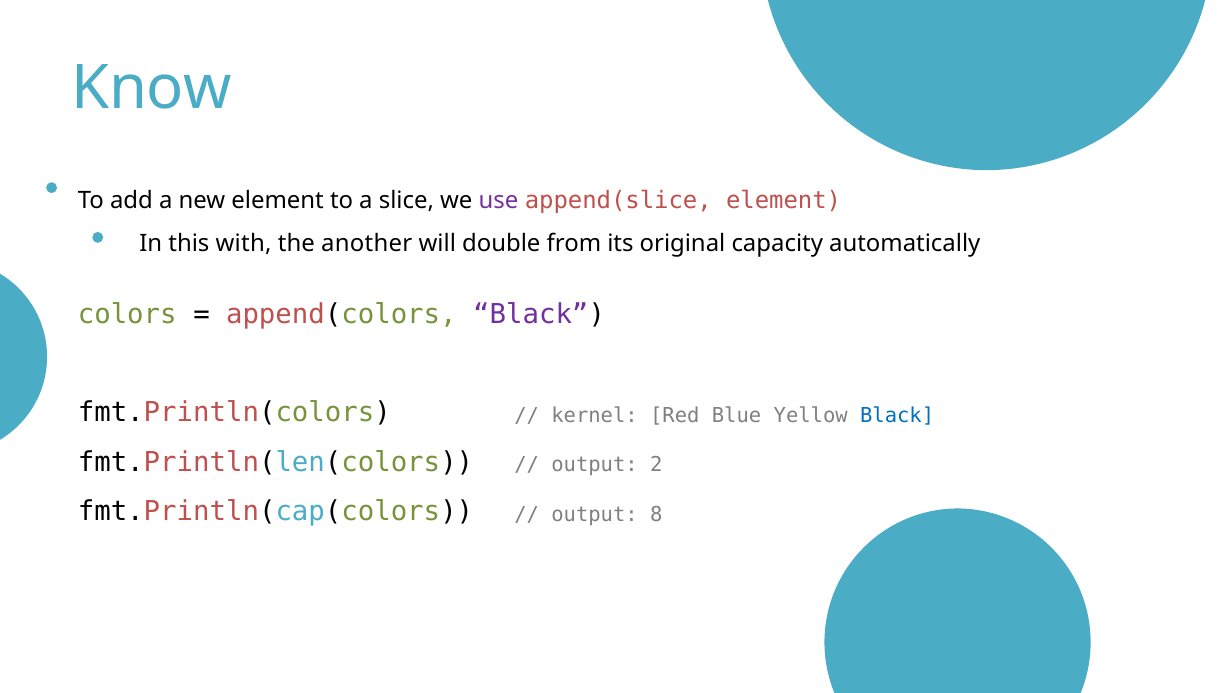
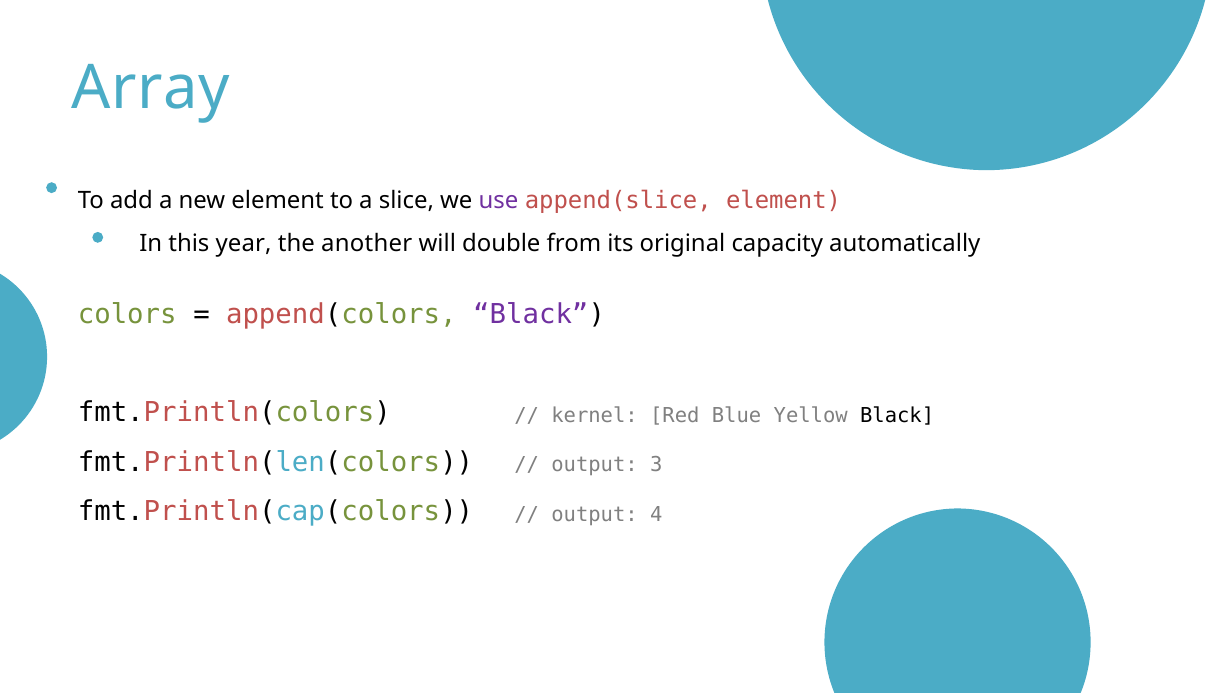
Know: Know -> Array
with: with -> year
Black at (897, 416) colour: blue -> black
2: 2 -> 3
8: 8 -> 4
